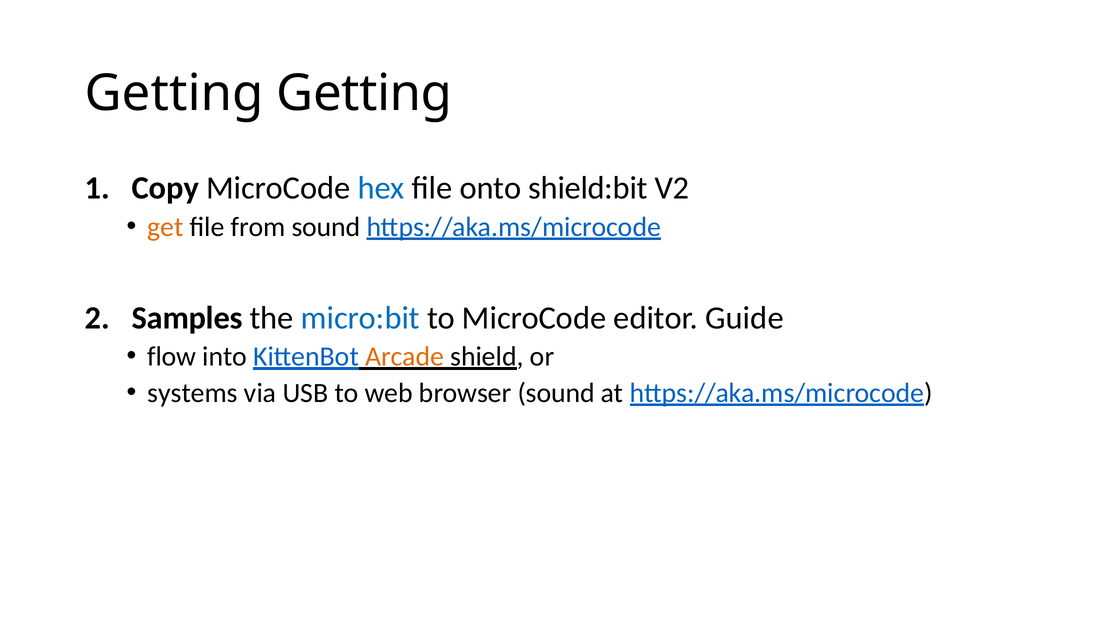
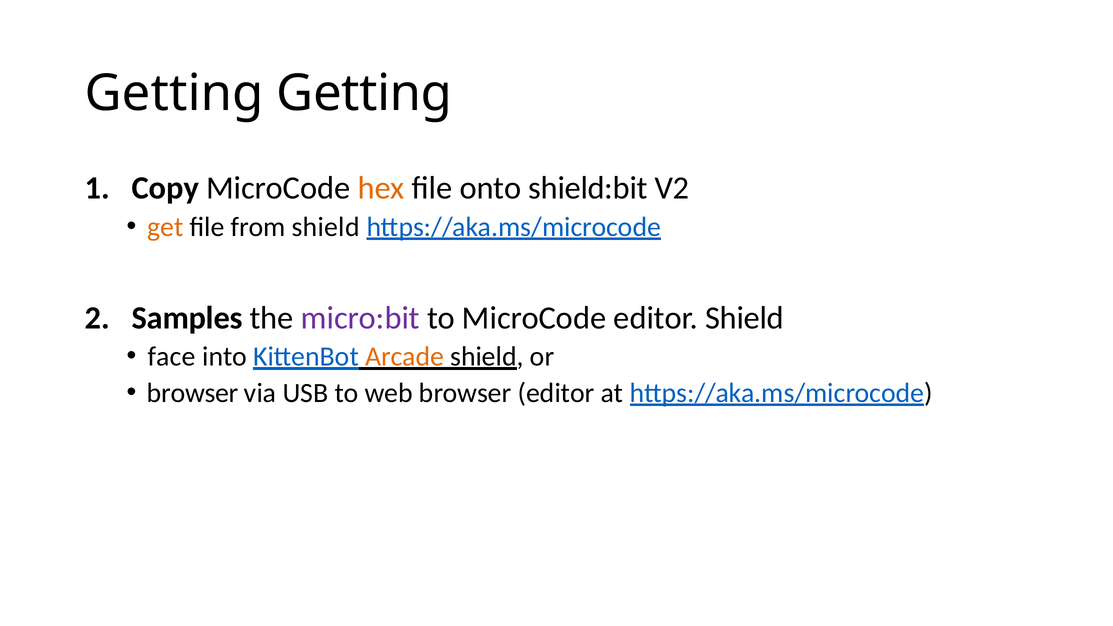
hex colour: blue -> orange
from sound: sound -> shield
micro:bit colour: blue -> purple
editor Guide: Guide -> Shield
flow: flow -> face
systems at (193, 393): systems -> browser
browser sound: sound -> editor
